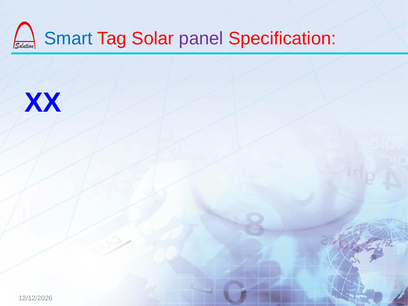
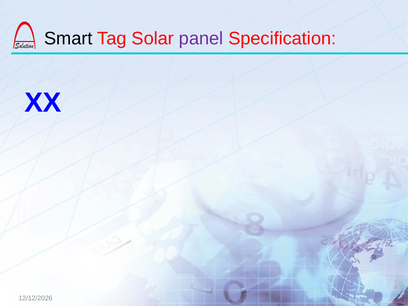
Smart colour: blue -> black
